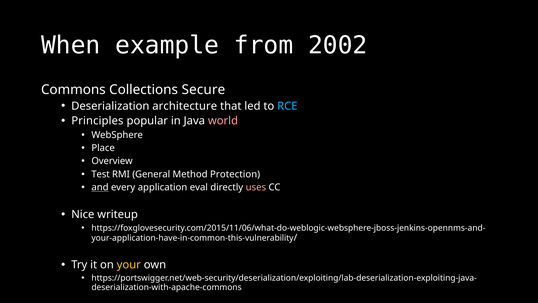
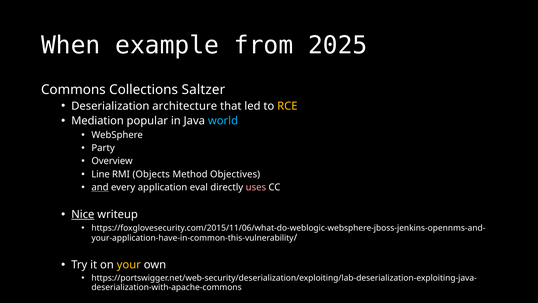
2002: 2002 -> 2025
Secure: Secure -> Saltzer
RCE colour: light blue -> yellow
Principles: Principles -> Mediation
world colour: pink -> light blue
Place: Place -> Party
Test: Test -> Line
General: General -> Objects
Protection: Protection -> Objectives
Nice underline: none -> present
